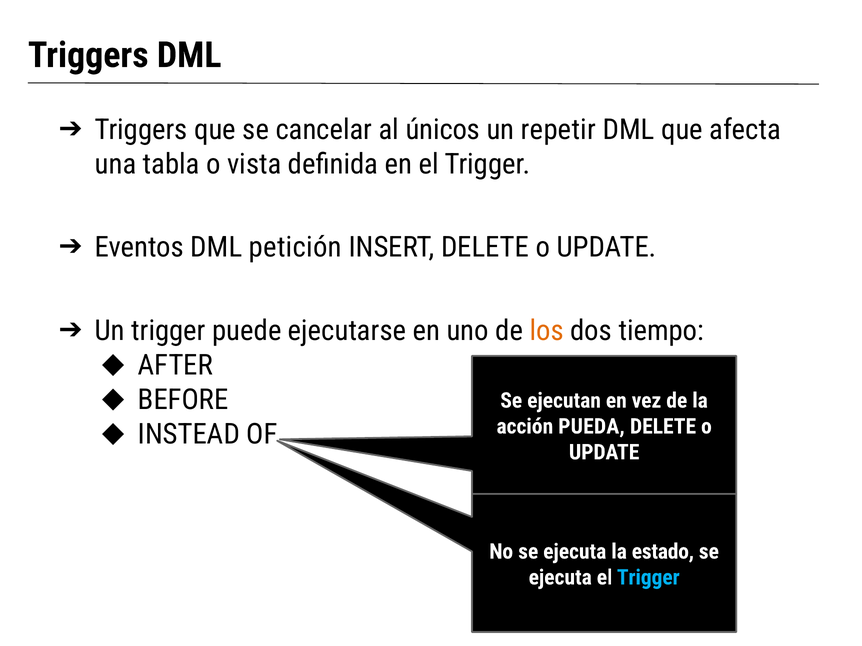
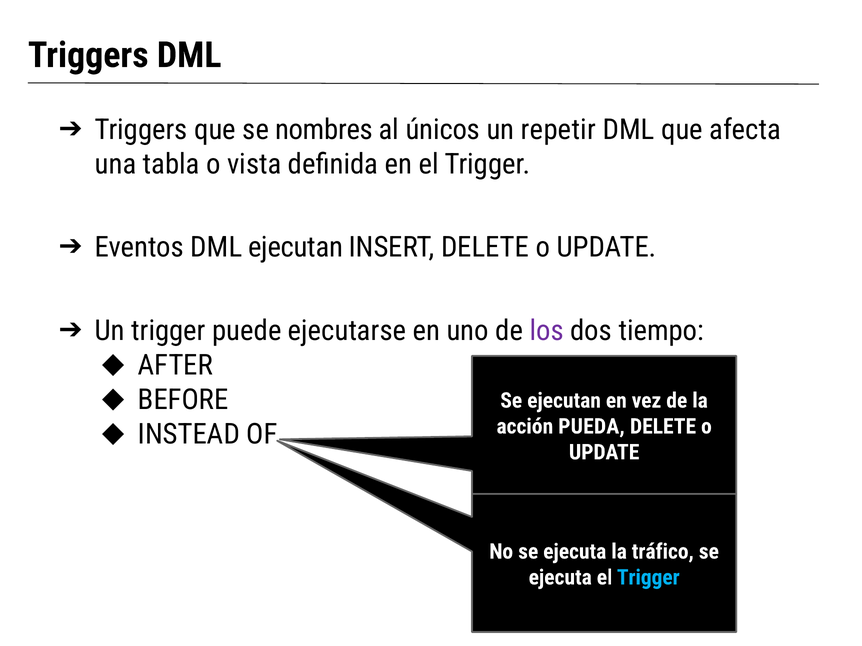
cancelar: cancelar -> nombres
DML petición: petición -> ejecutan
los colour: orange -> purple
estado: estado -> tráfico
